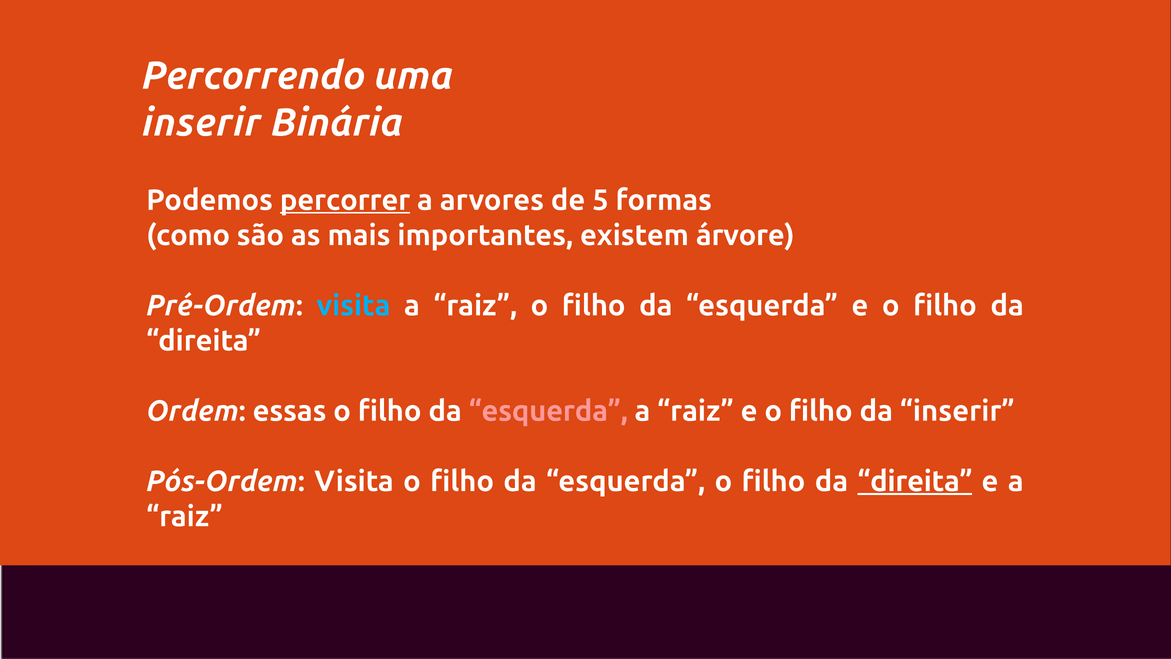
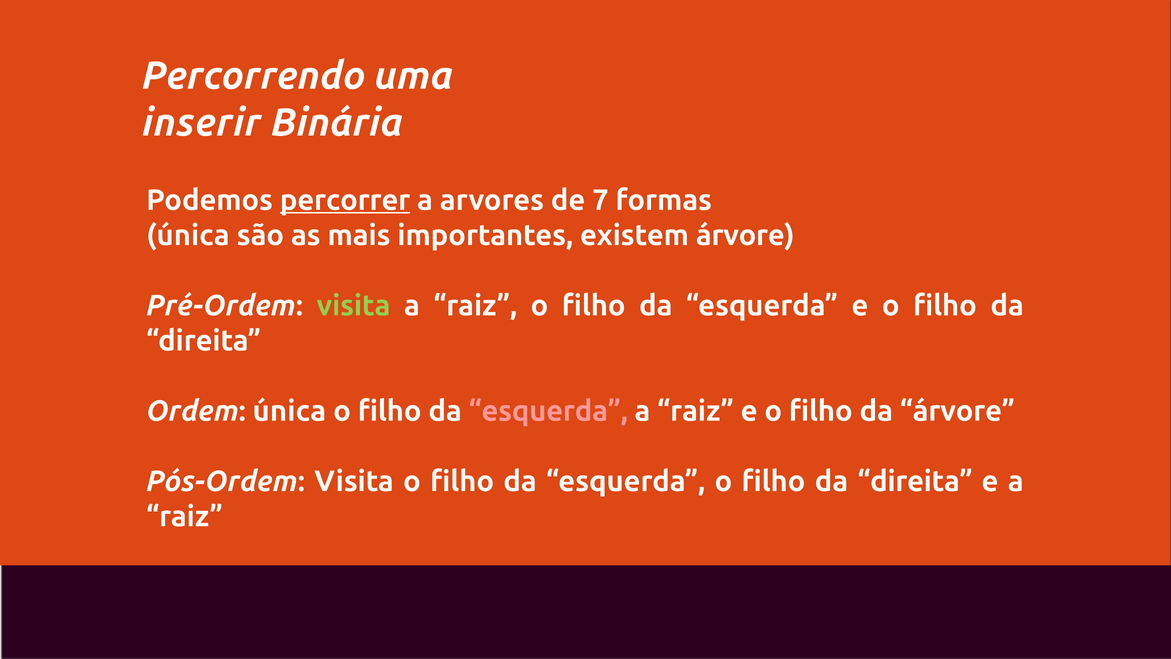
5: 5 -> 7
como at (188, 235): como -> única
visita at (353, 305) colour: light blue -> light green
Ordem essas: essas -> única
da inserir: inserir -> árvore
direita at (915, 481) underline: present -> none
